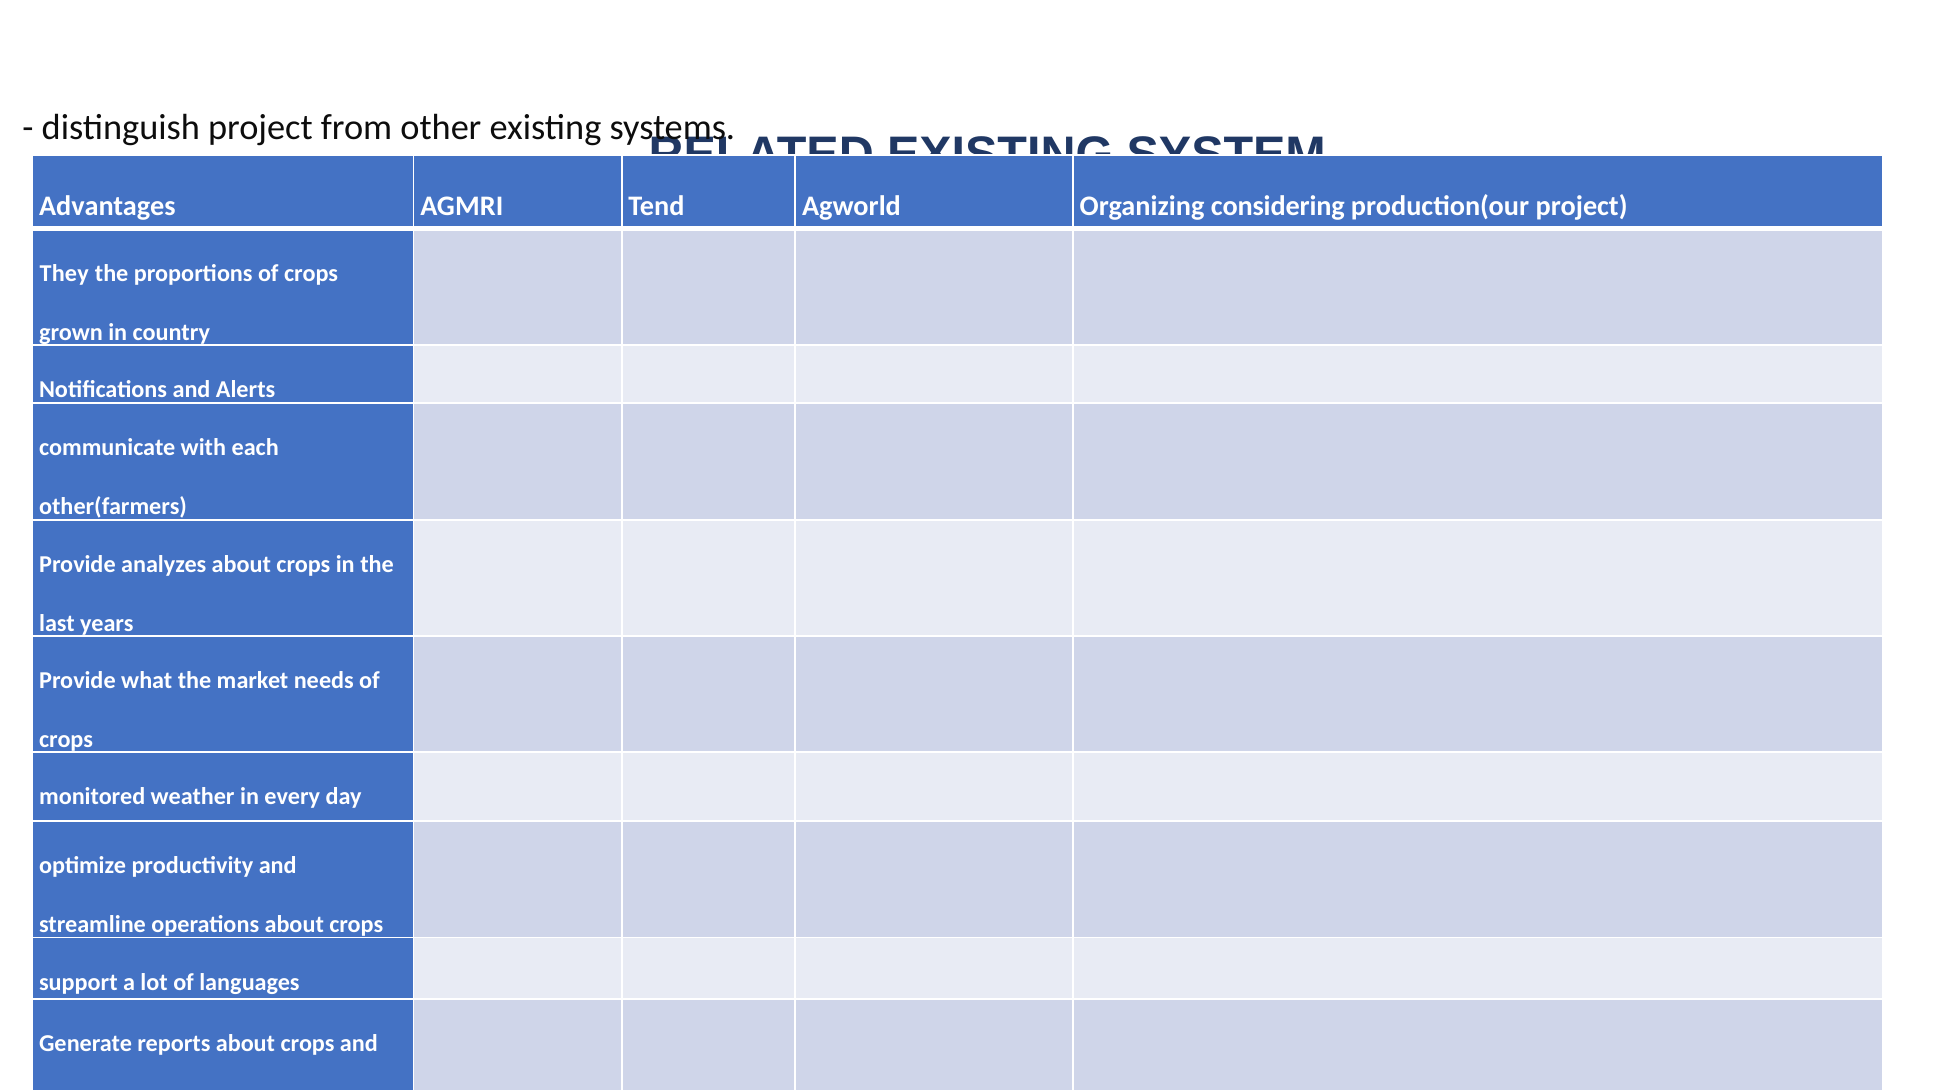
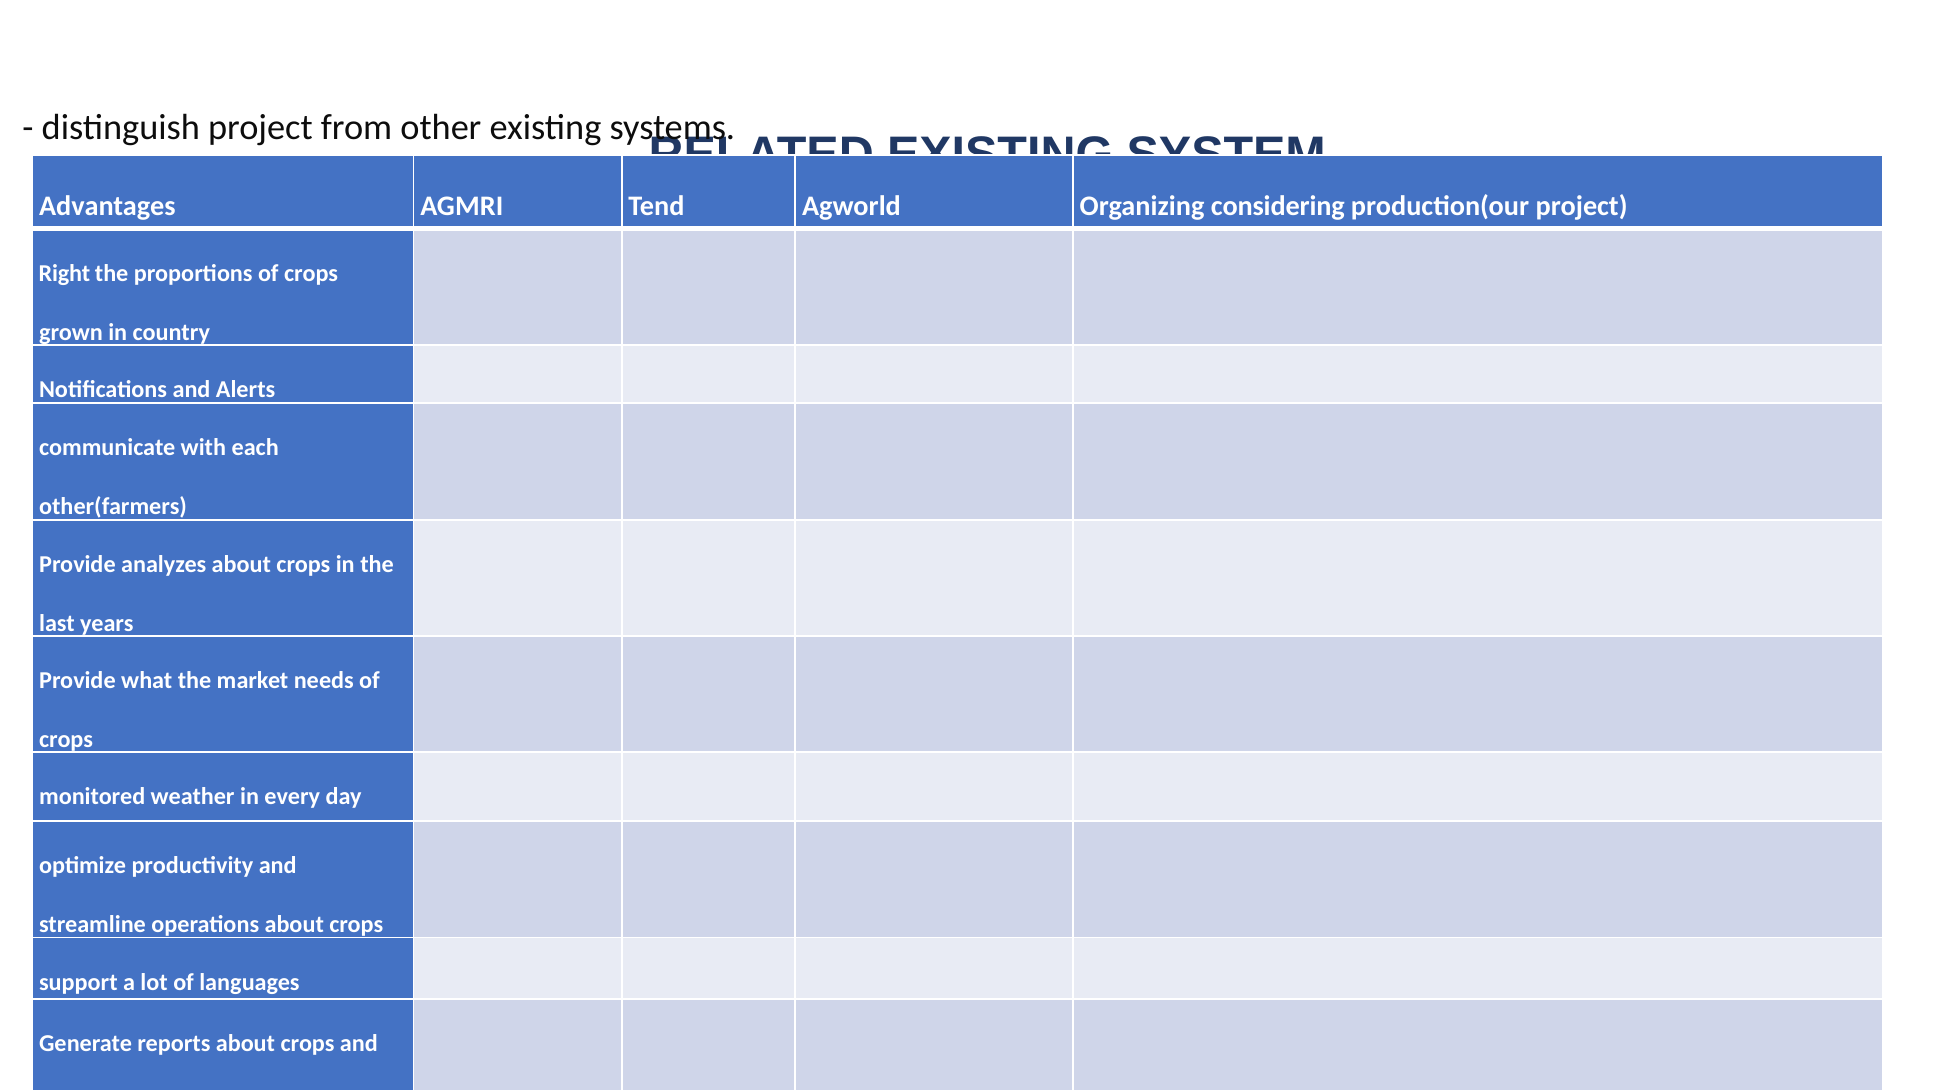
They: They -> Right
